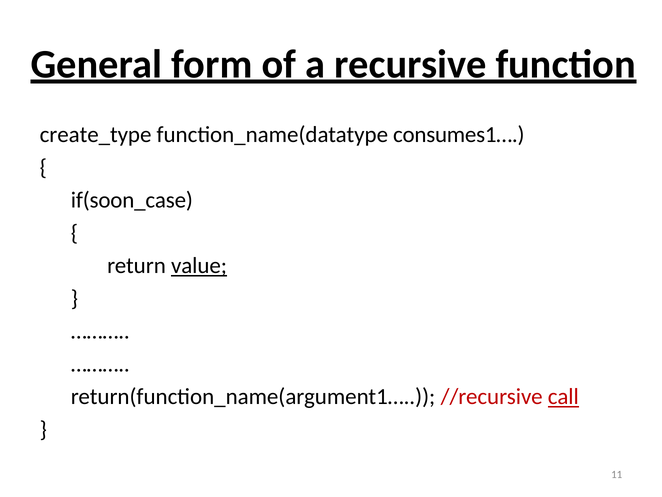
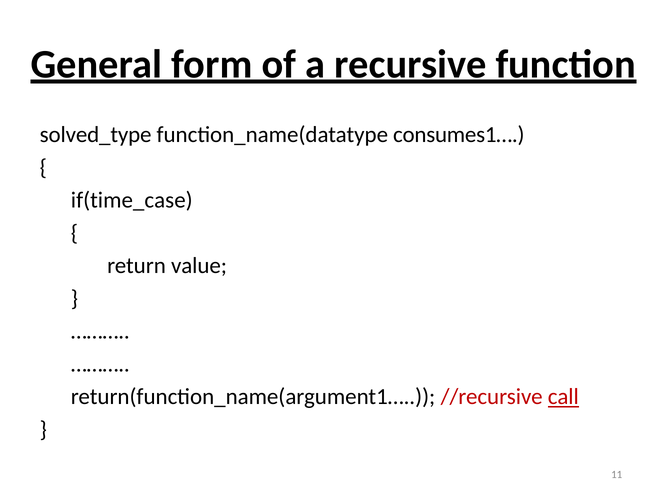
create_type: create_type -> solved_type
if(soon_case: if(soon_case -> if(time_case
value underline: present -> none
